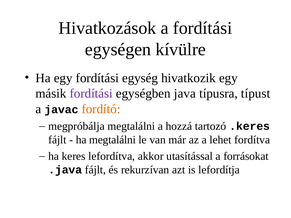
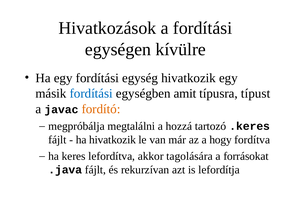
fordítási at (91, 94) colour: purple -> blue
java: java -> amit
ha megtalálni: megtalálni -> hivatkozik
lehet: lehet -> hogy
utasítással: utasítással -> tagolására
